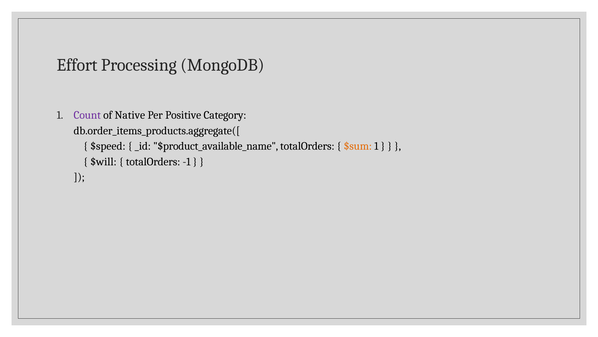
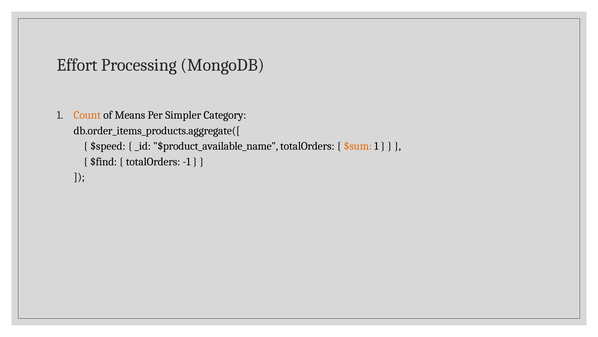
Count colour: purple -> orange
Native: Native -> Means
Positive: Positive -> Simpler
$will: $will -> $find
